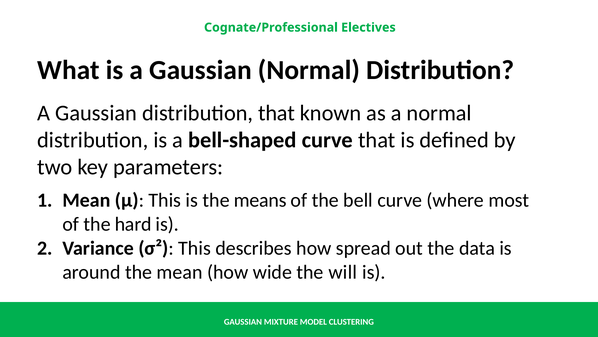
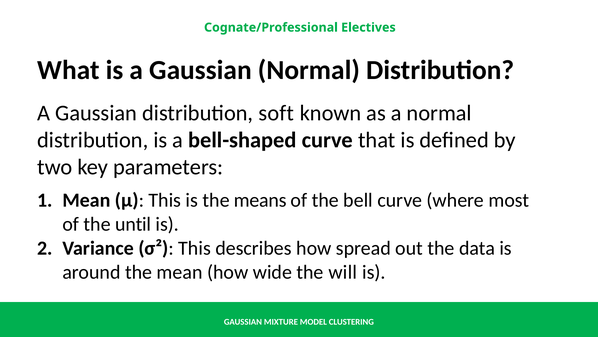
distribution that: that -> soft
hard: hard -> until
